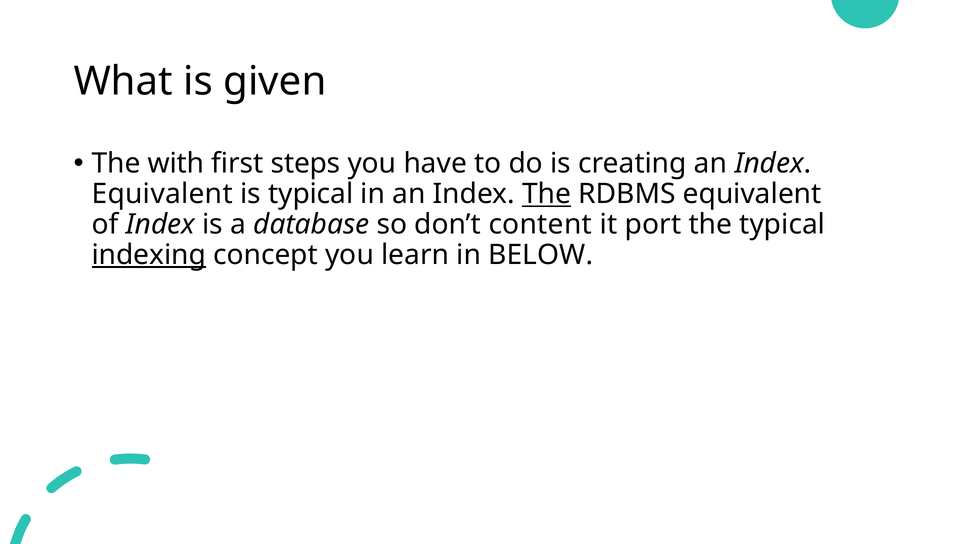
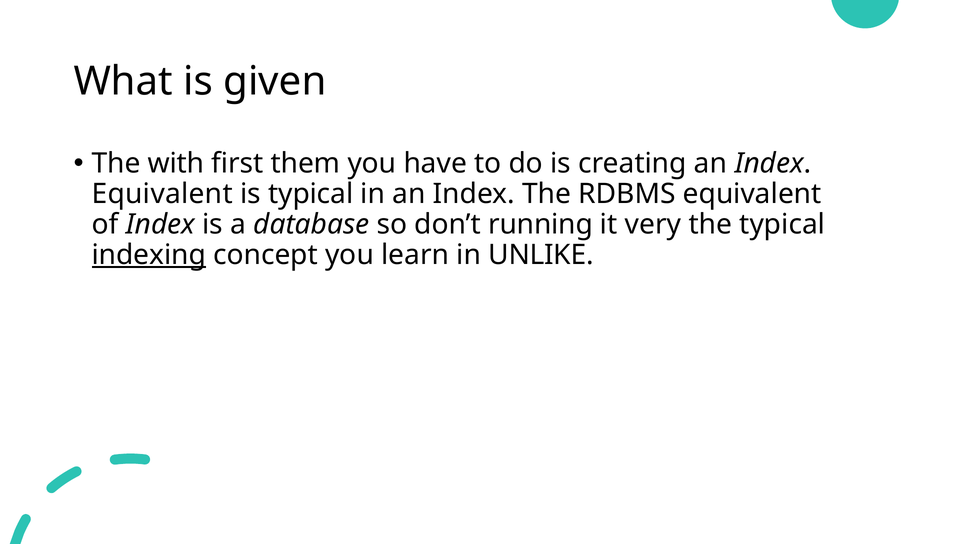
steps: steps -> them
The at (547, 194) underline: present -> none
content: content -> running
port: port -> very
BELOW: BELOW -> UNLIKE
